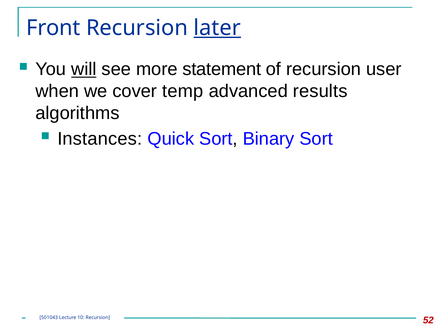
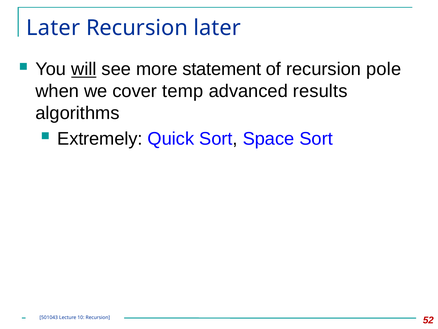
Front at (53, 28): Front -> Later
later at (217, 28) underline: present -> none
user: user -> pole
Instances: Instances -> Extremely
Binary: Binary -> Space
